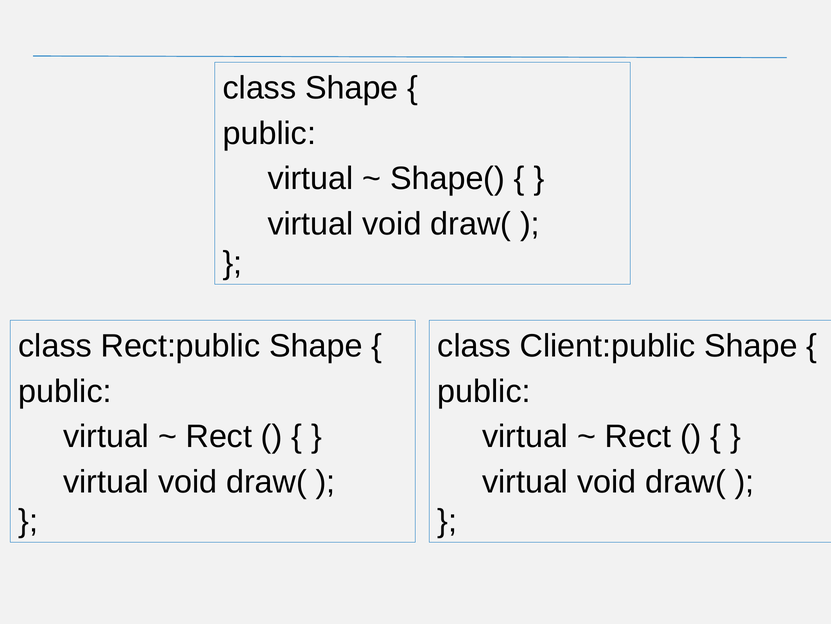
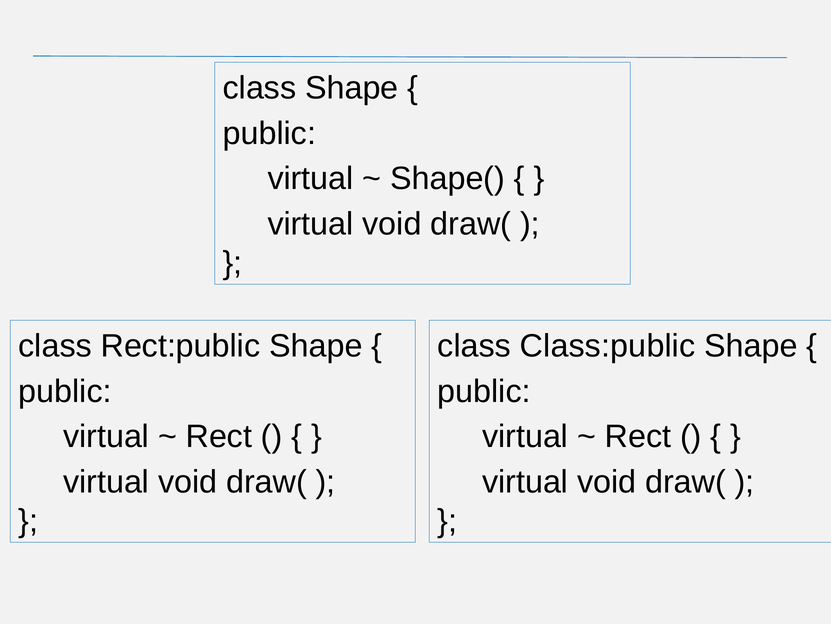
Client:public: Client:public -> Class:public
